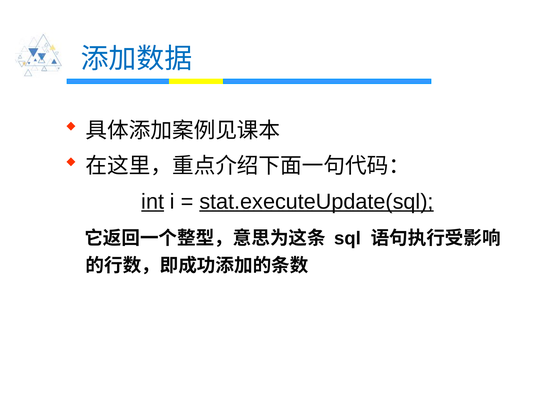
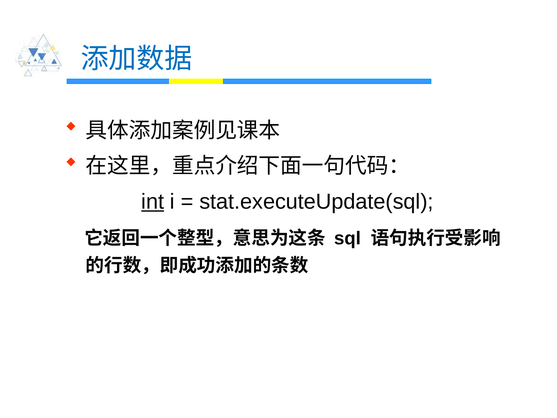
stat.executeUpdate(sql underline: present -> none
